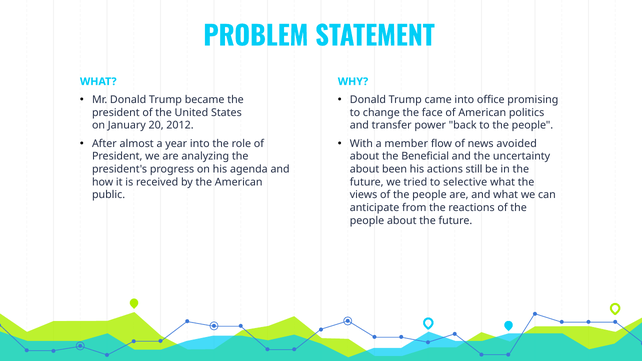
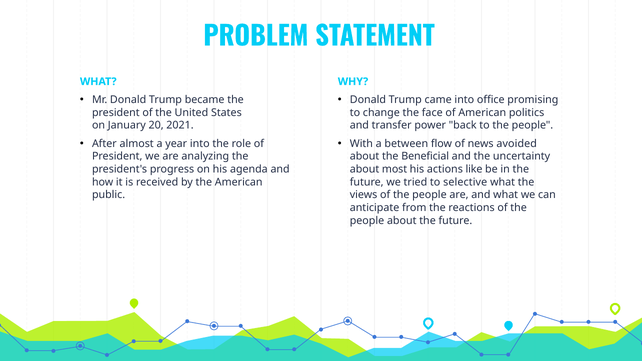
2012: 2012 -> 2021
member: member -> between
been: been -> most
still: still -> like
